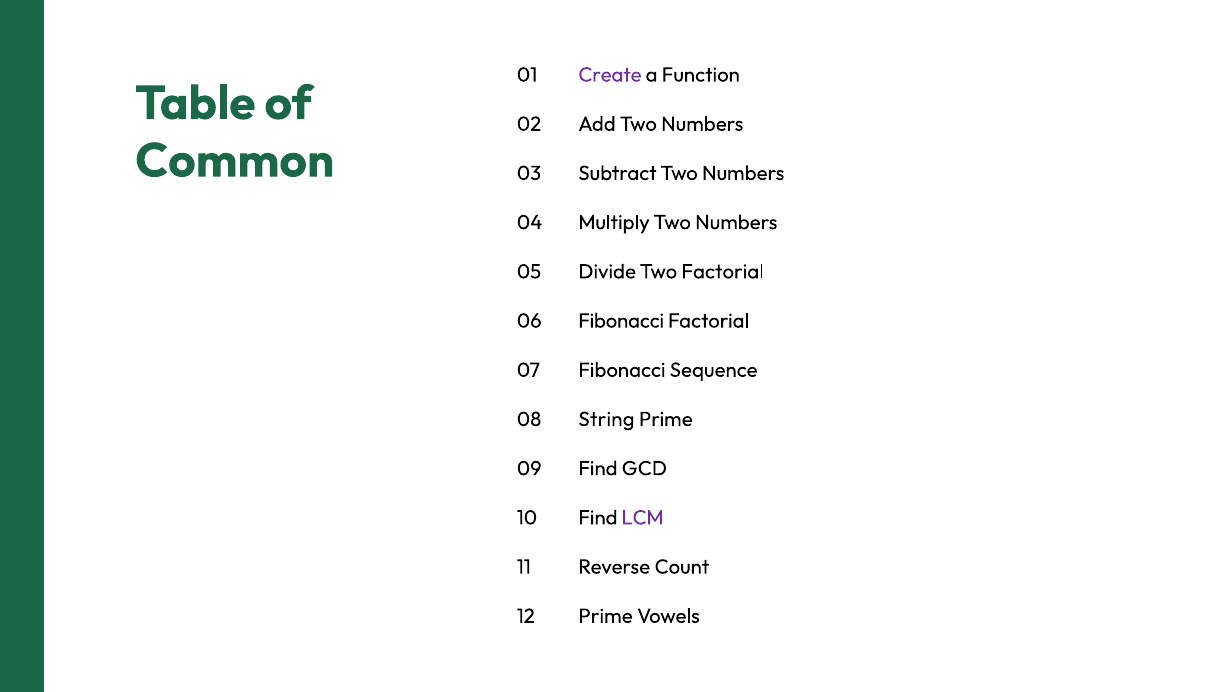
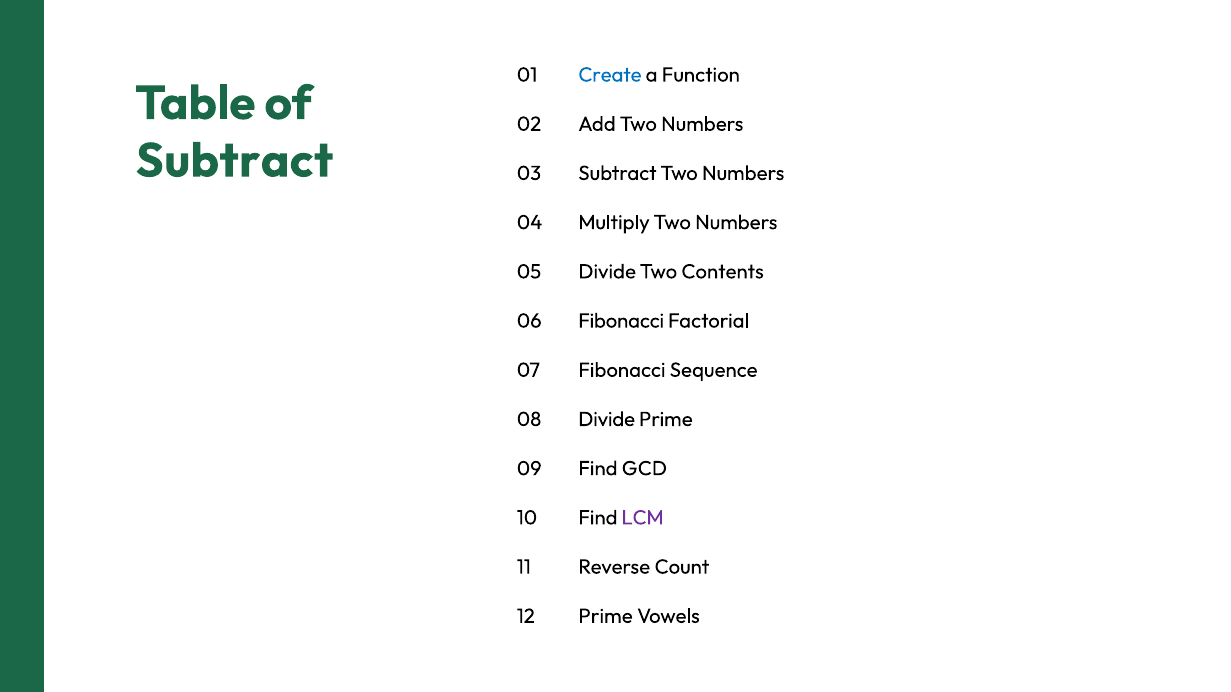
Create colour: purple -> blue
Common at (235, 161): Common -> Subtract
Two Factorial: Factorial -> Contents
08 String: String -> Divide
